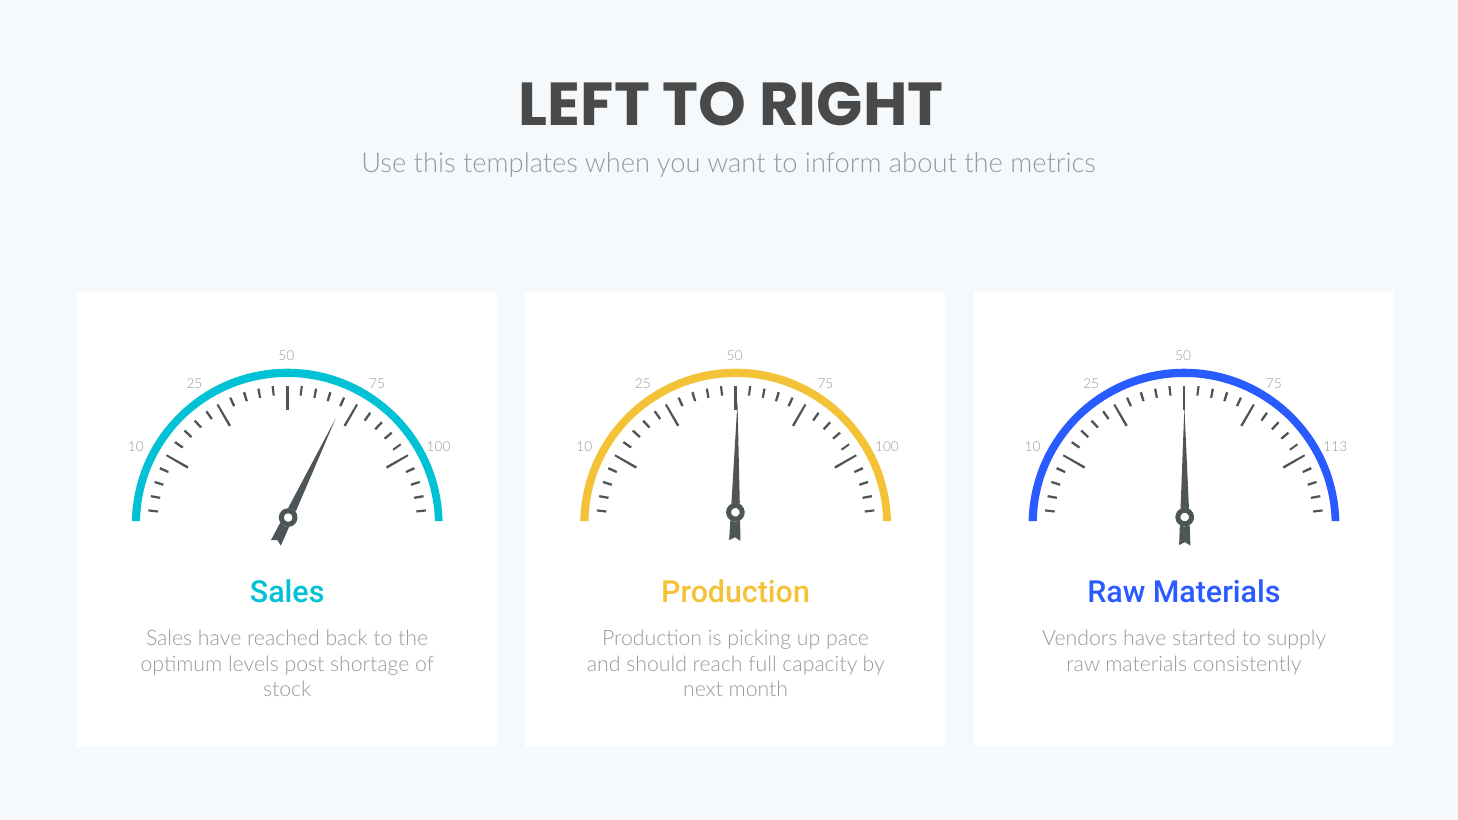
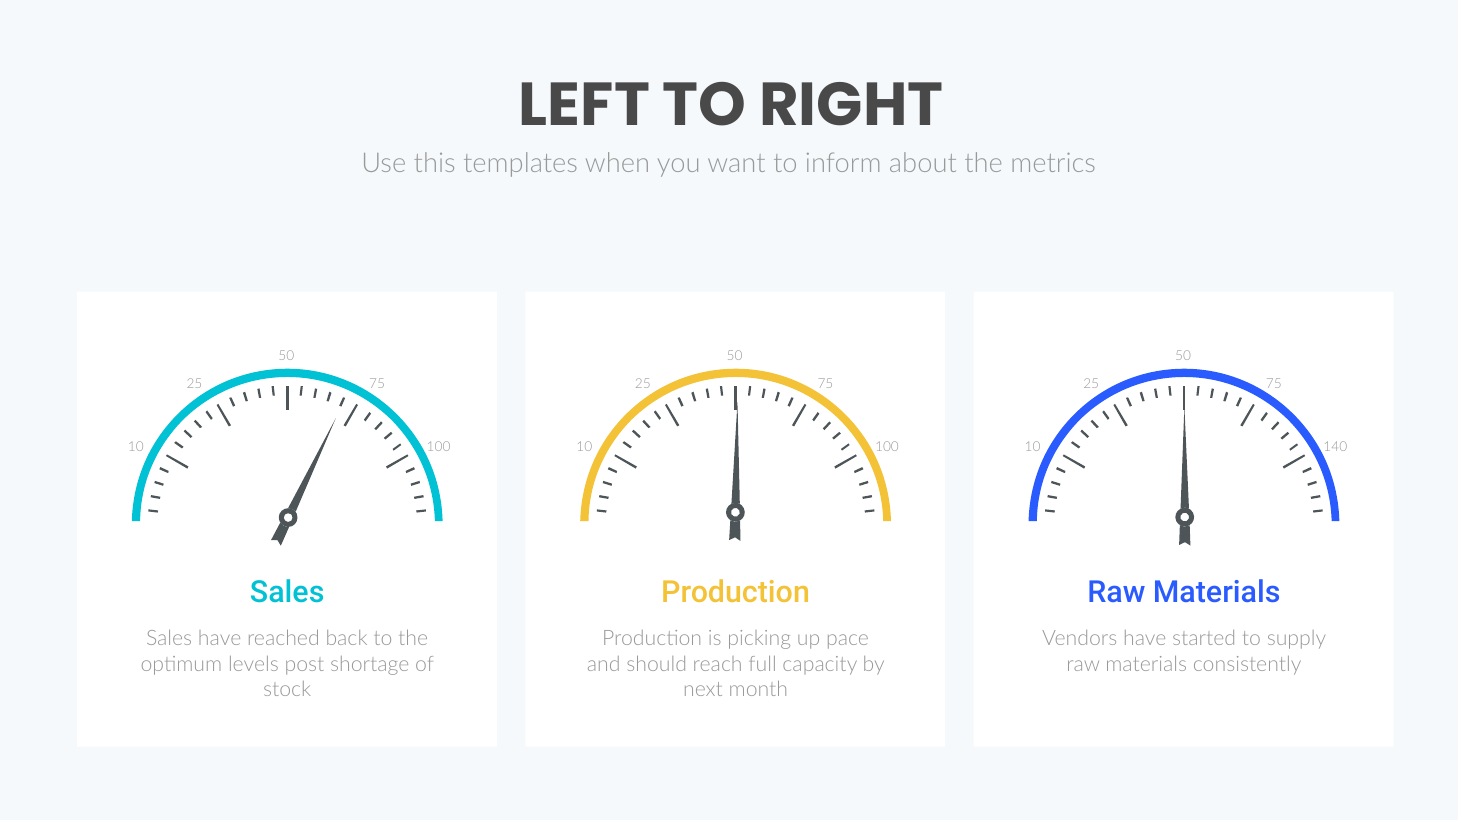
113: 113 -> 140
